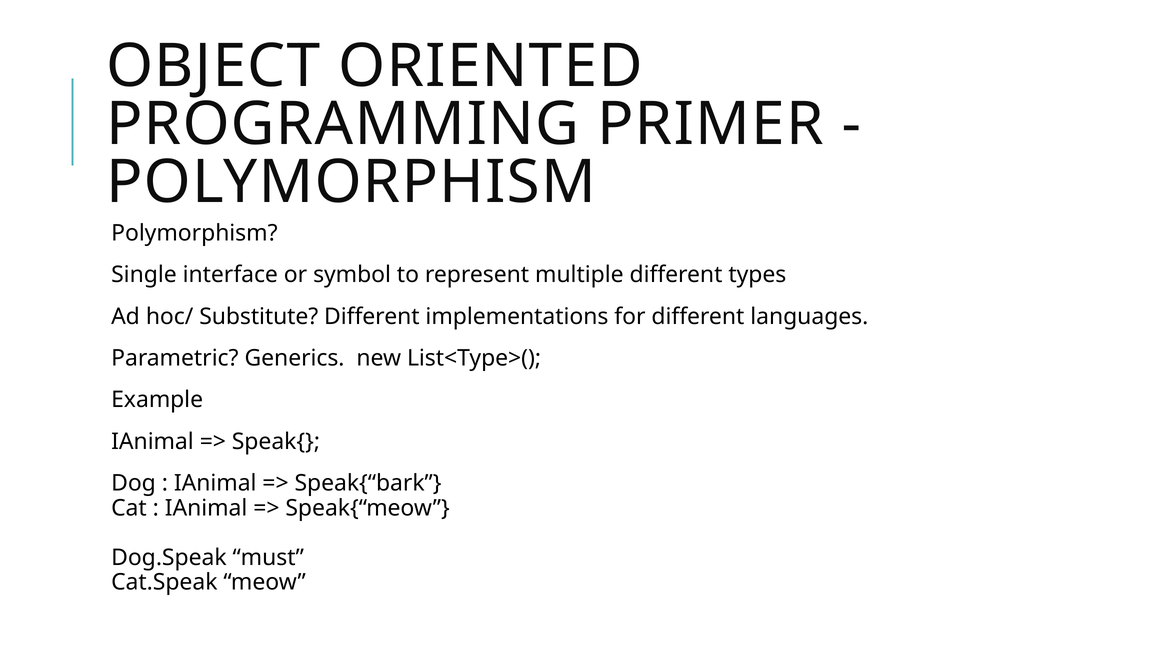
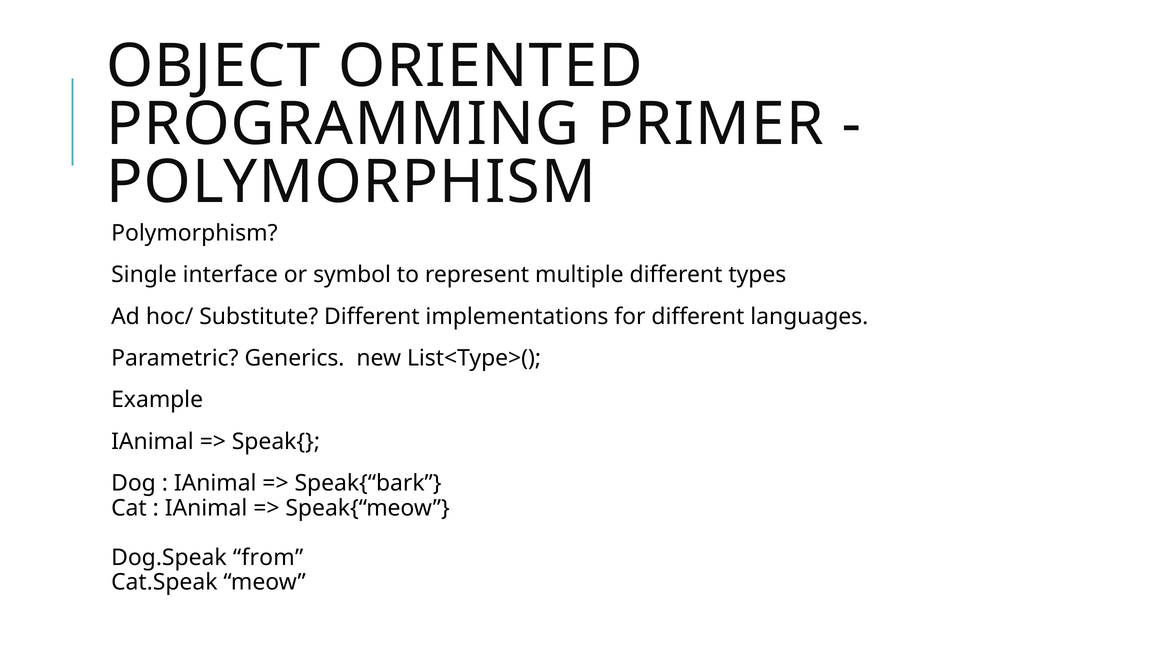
must: must -> from
